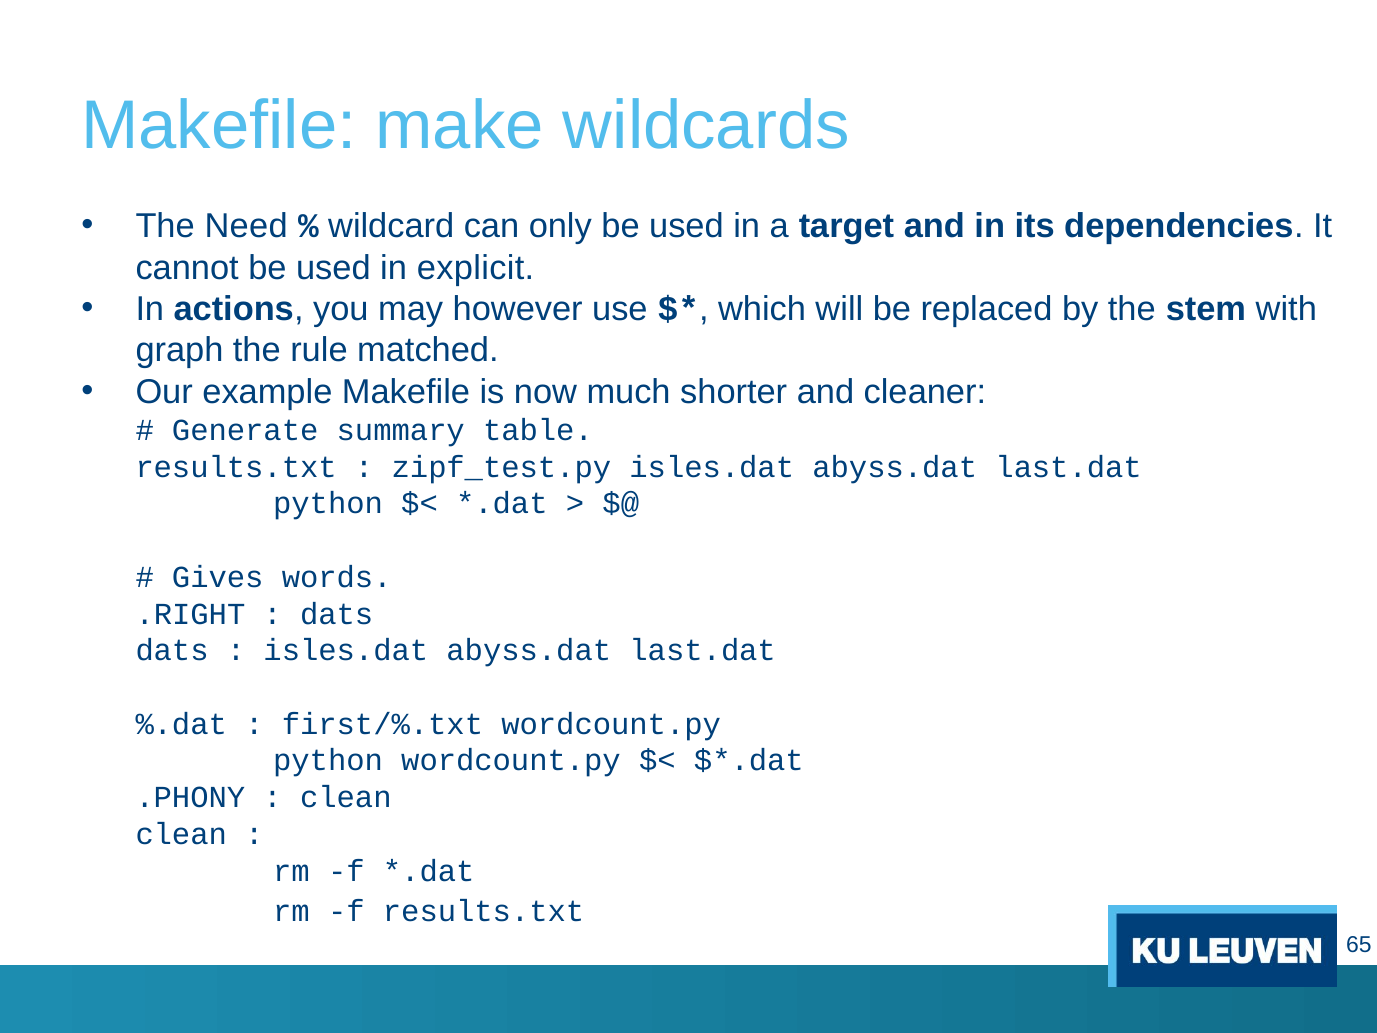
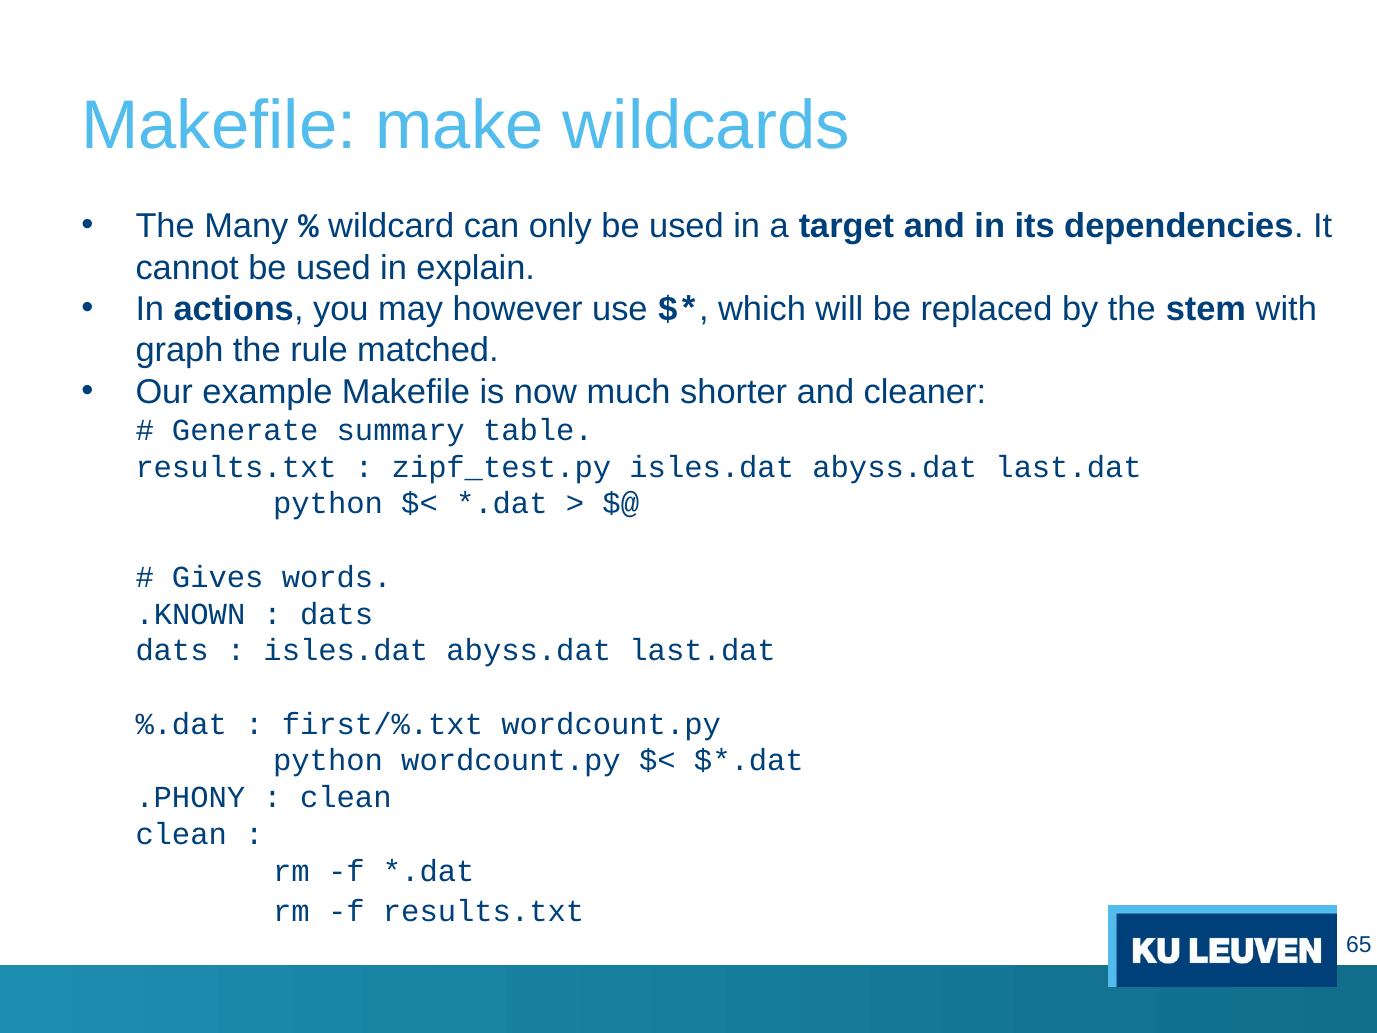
Need: Need -> Many
explicit: explicit -> explain
.RIGHT: .RIGHT -> .KNOWN
